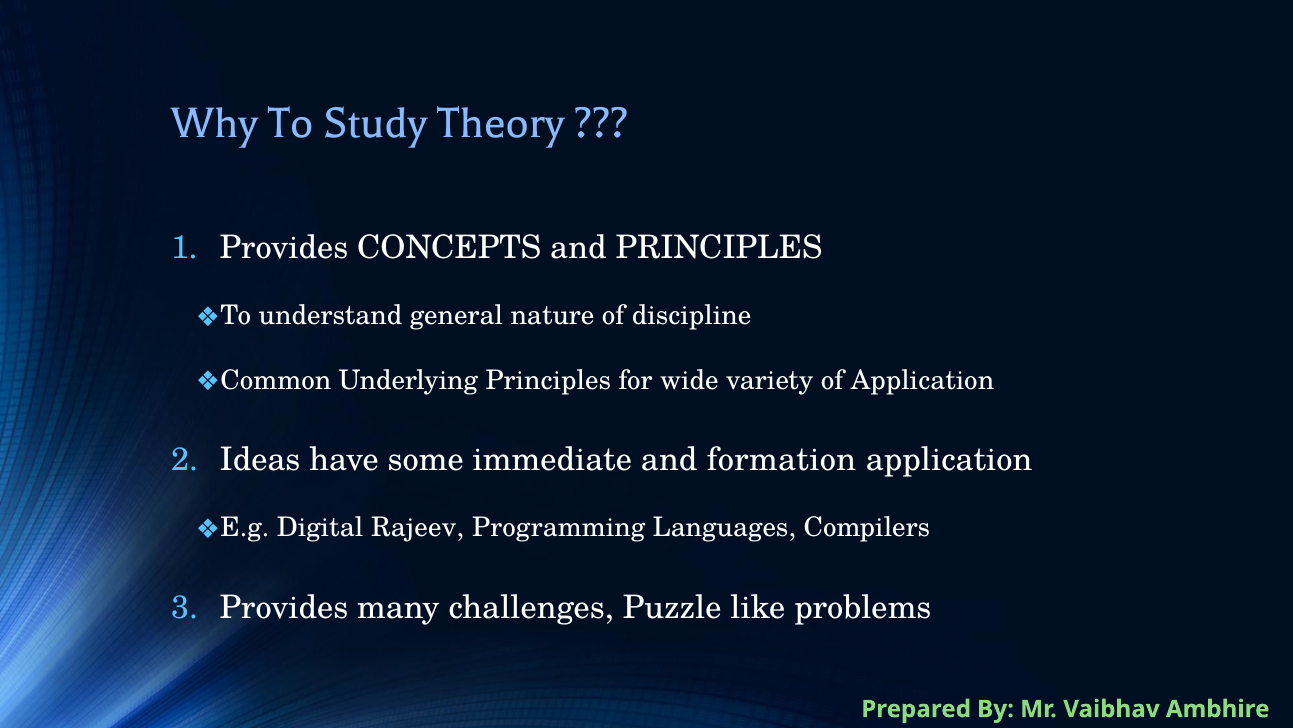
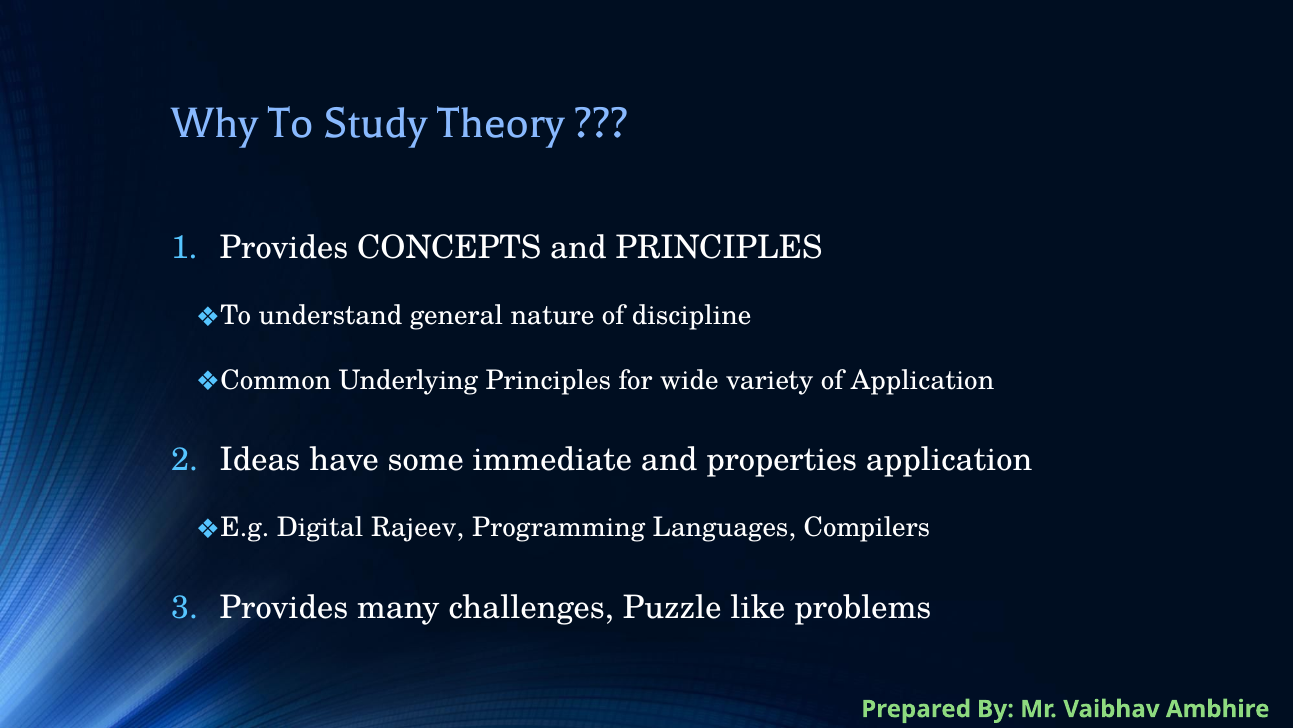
formation: formation -> properties
